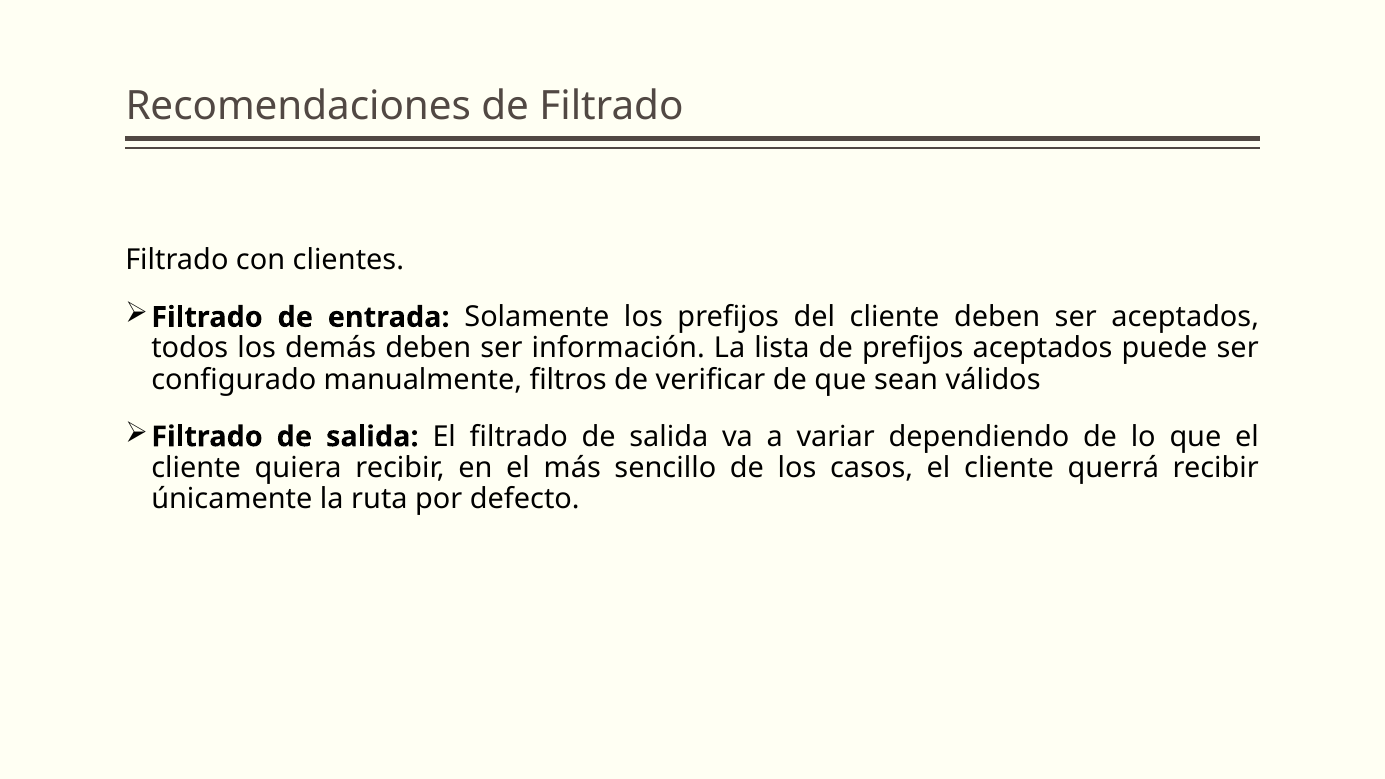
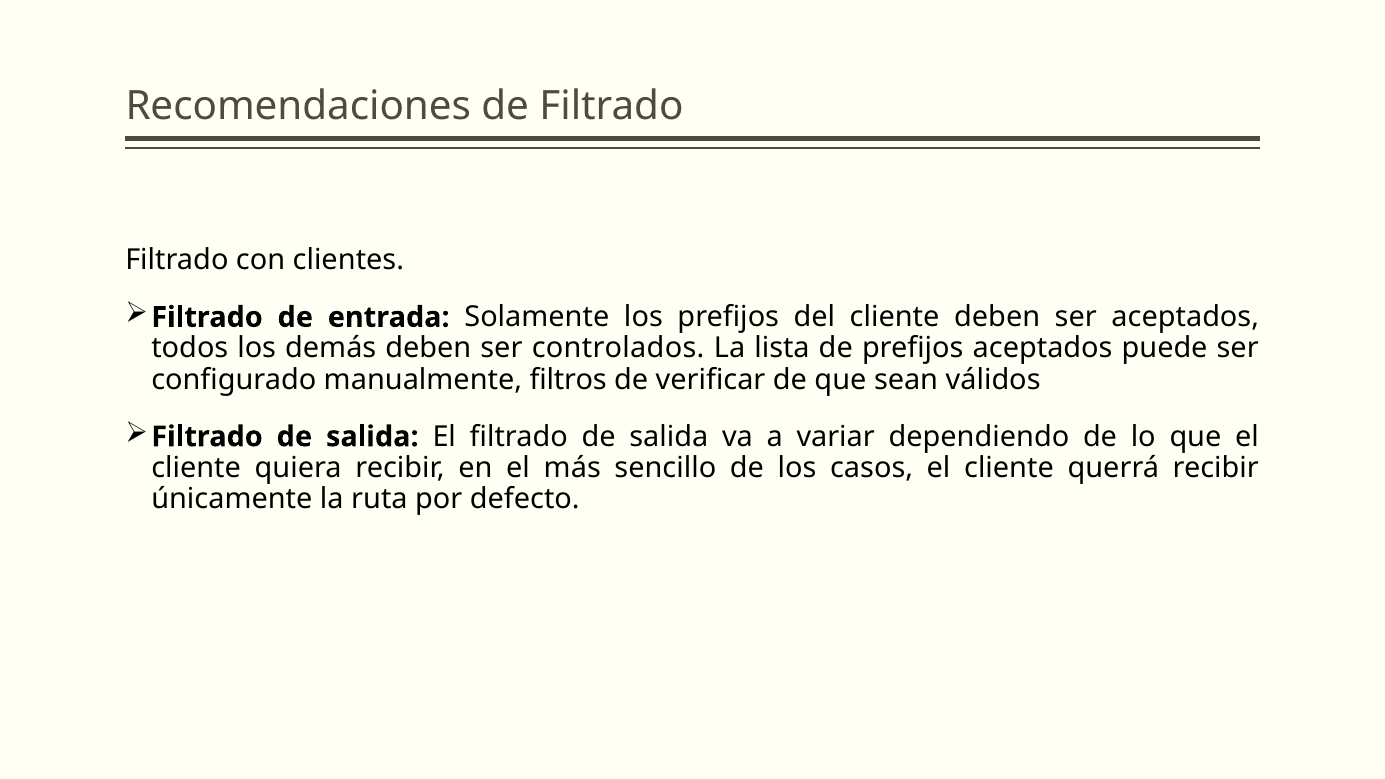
información: información -> controlados
